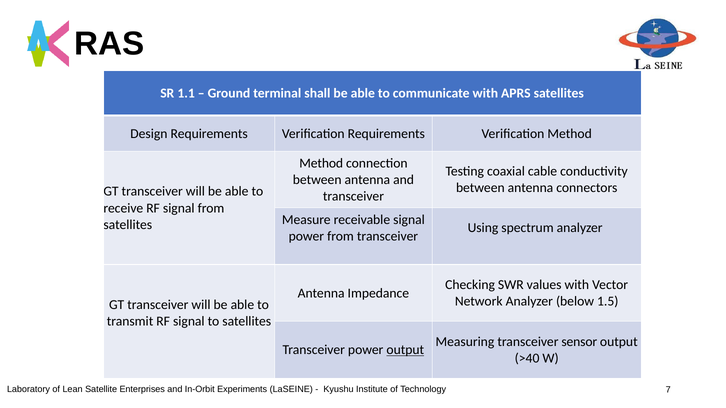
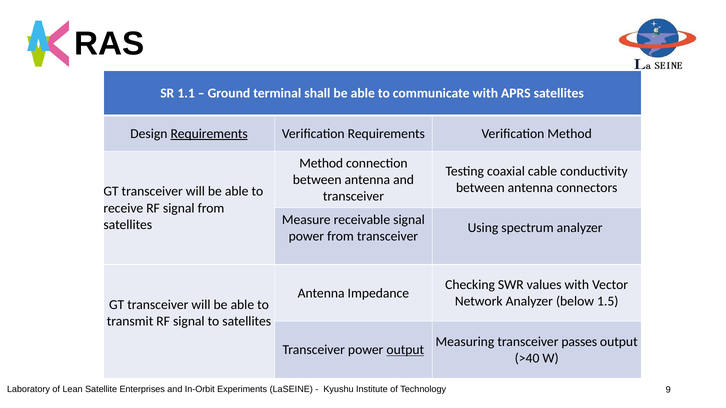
Requirements at (209, 134) underline: none -> present
sensor: sensor -> passes
7: 7 -> 9
